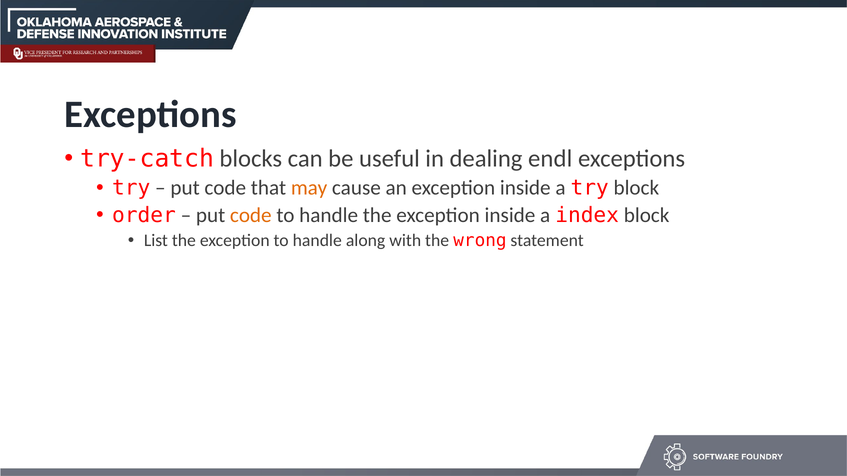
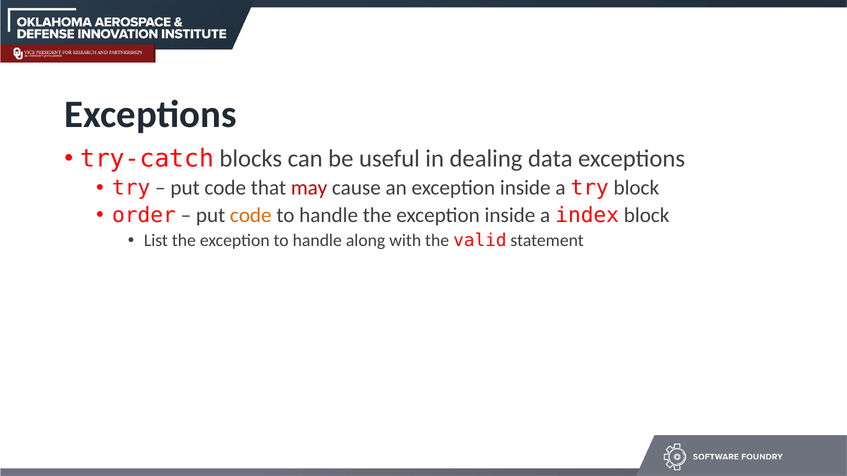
endl: endl -> data
may colour: orange -> red
wrong: wrong -> valid
